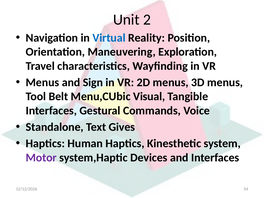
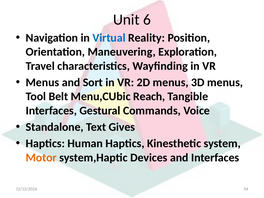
2: 2 -> 6
Sign: Sign -> Sort
Visual: Visual -> Reach
Motor colour: purple -> orange
